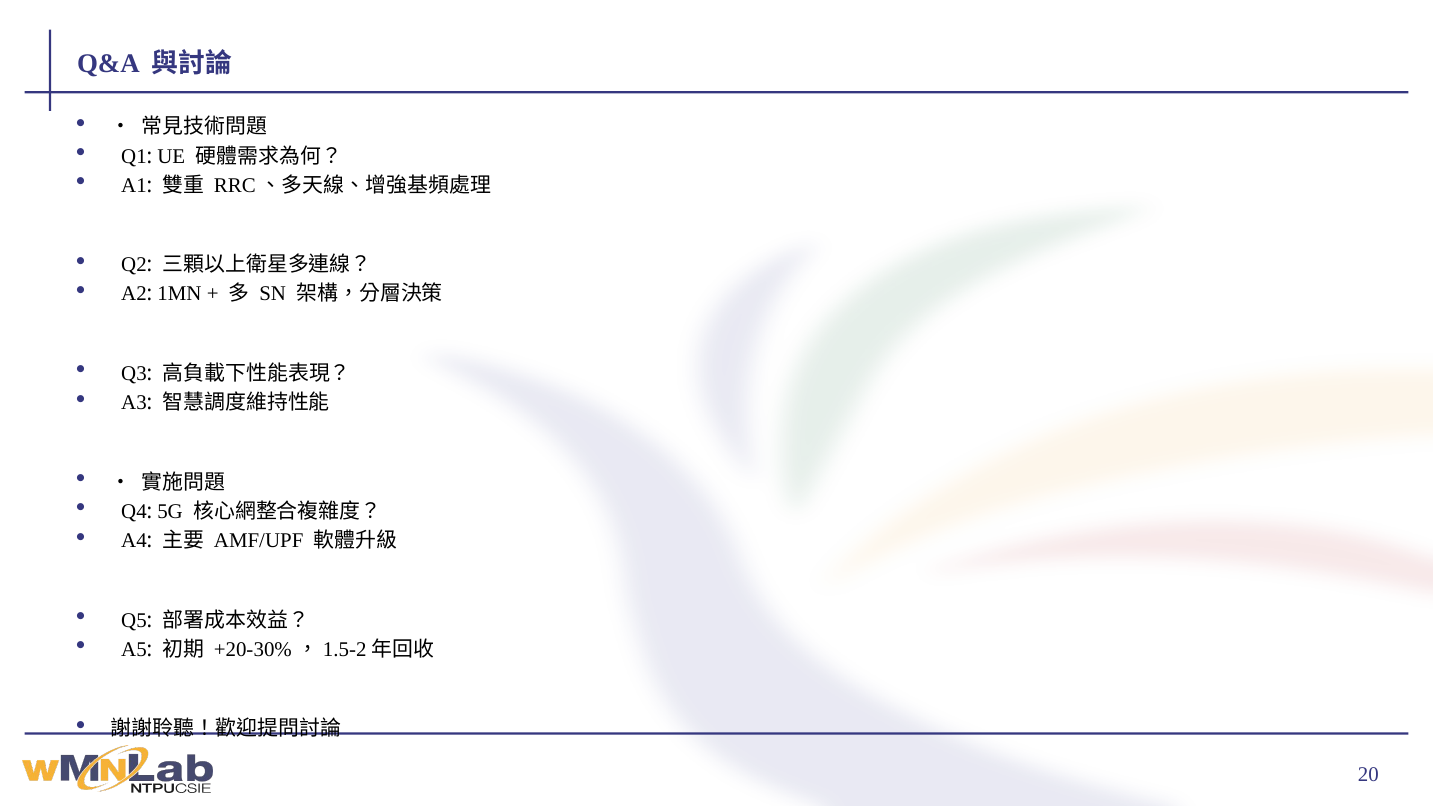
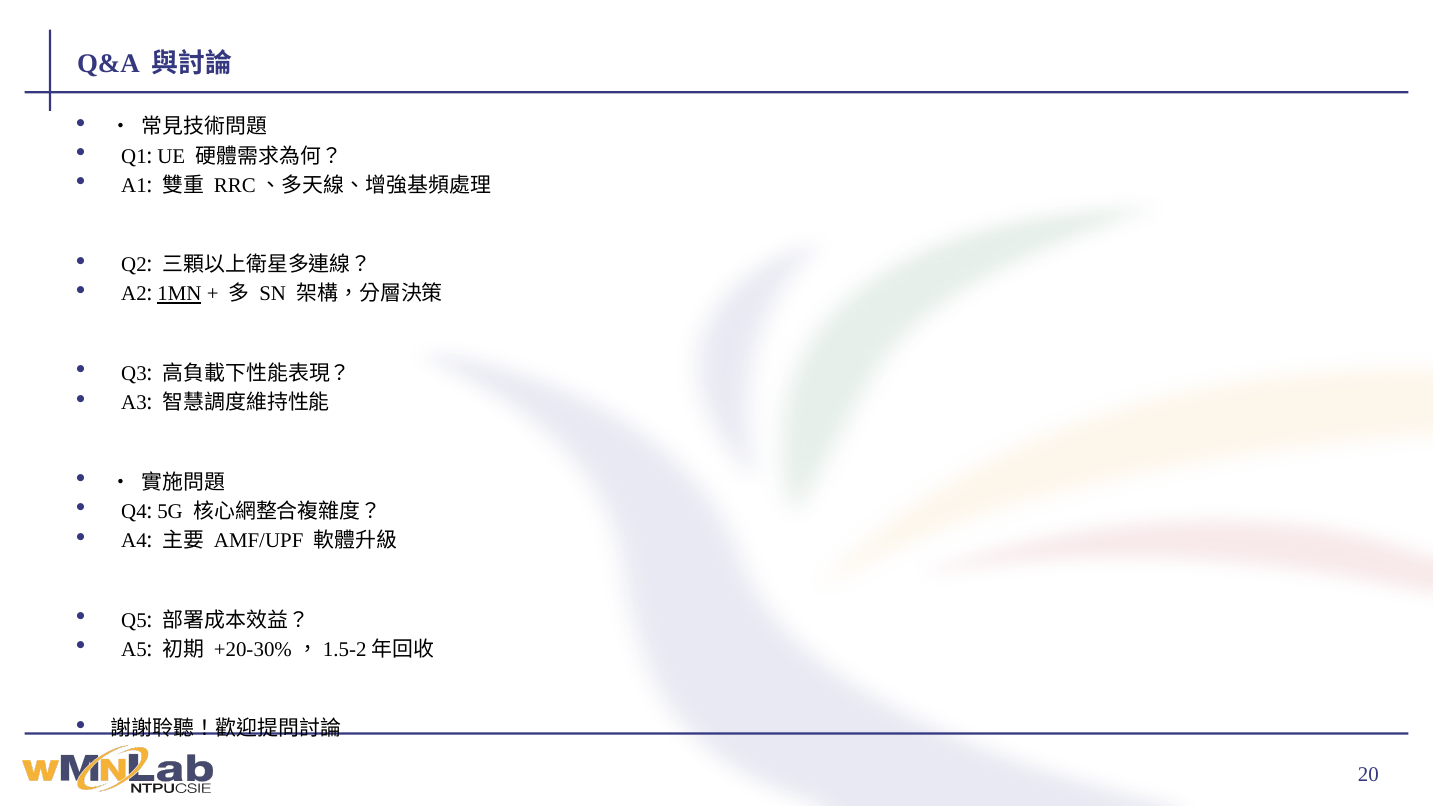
1MN underline: none -> present
